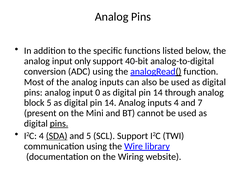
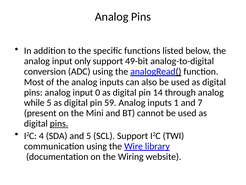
40-bit: 40-bit -> 49-bit
block: block -> while
14 at (110, 103): 14 -> 59
inputs 4: 4 -> 1
SDA underline: present -> none
